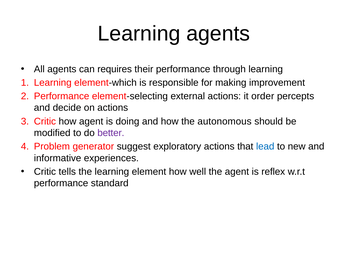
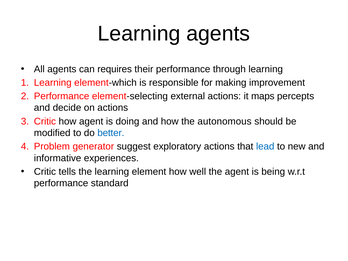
order: order -> maps
better colour: purple -> blue
reflex: reflex -> being
